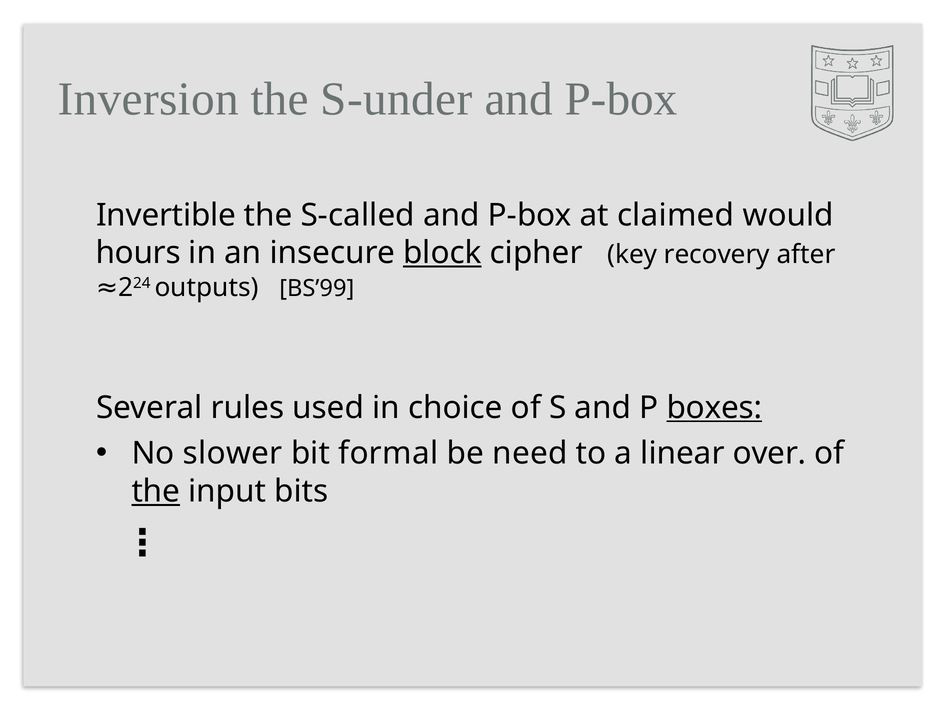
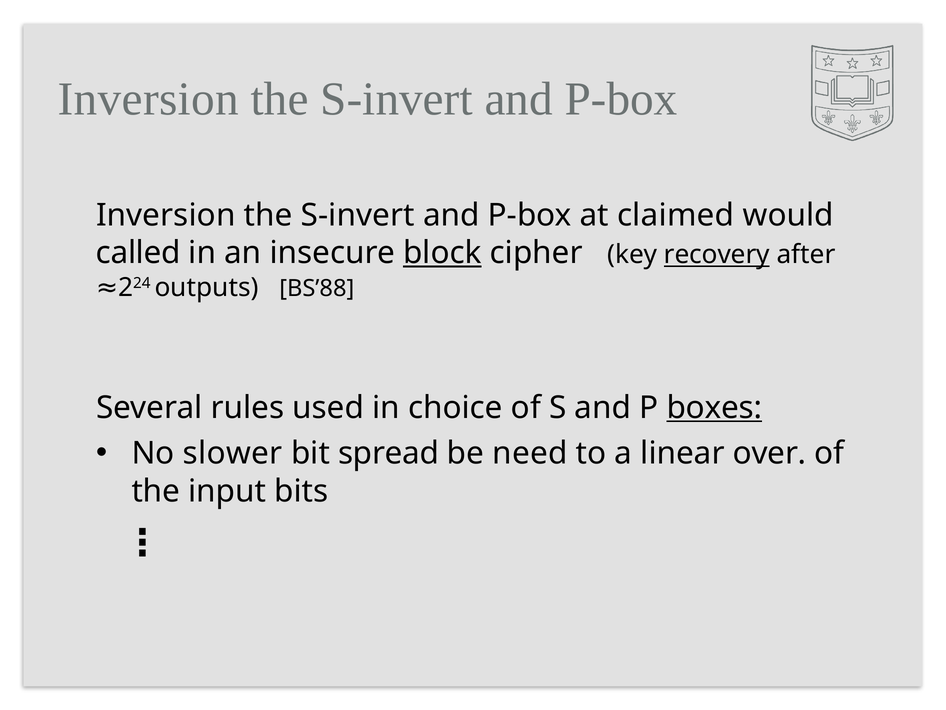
S-under at (396, 99): S-under -> S-invert
Invertible at (166, 215): Invertible -> Inversion
S-called at (358, 215): S-called -> S-invert
hours: hours -> called
recovery underline: none -> present
BS’99: BS’99 -> BS’88
formal: formal -> spread
the at (156, 491) underline: present -> none
